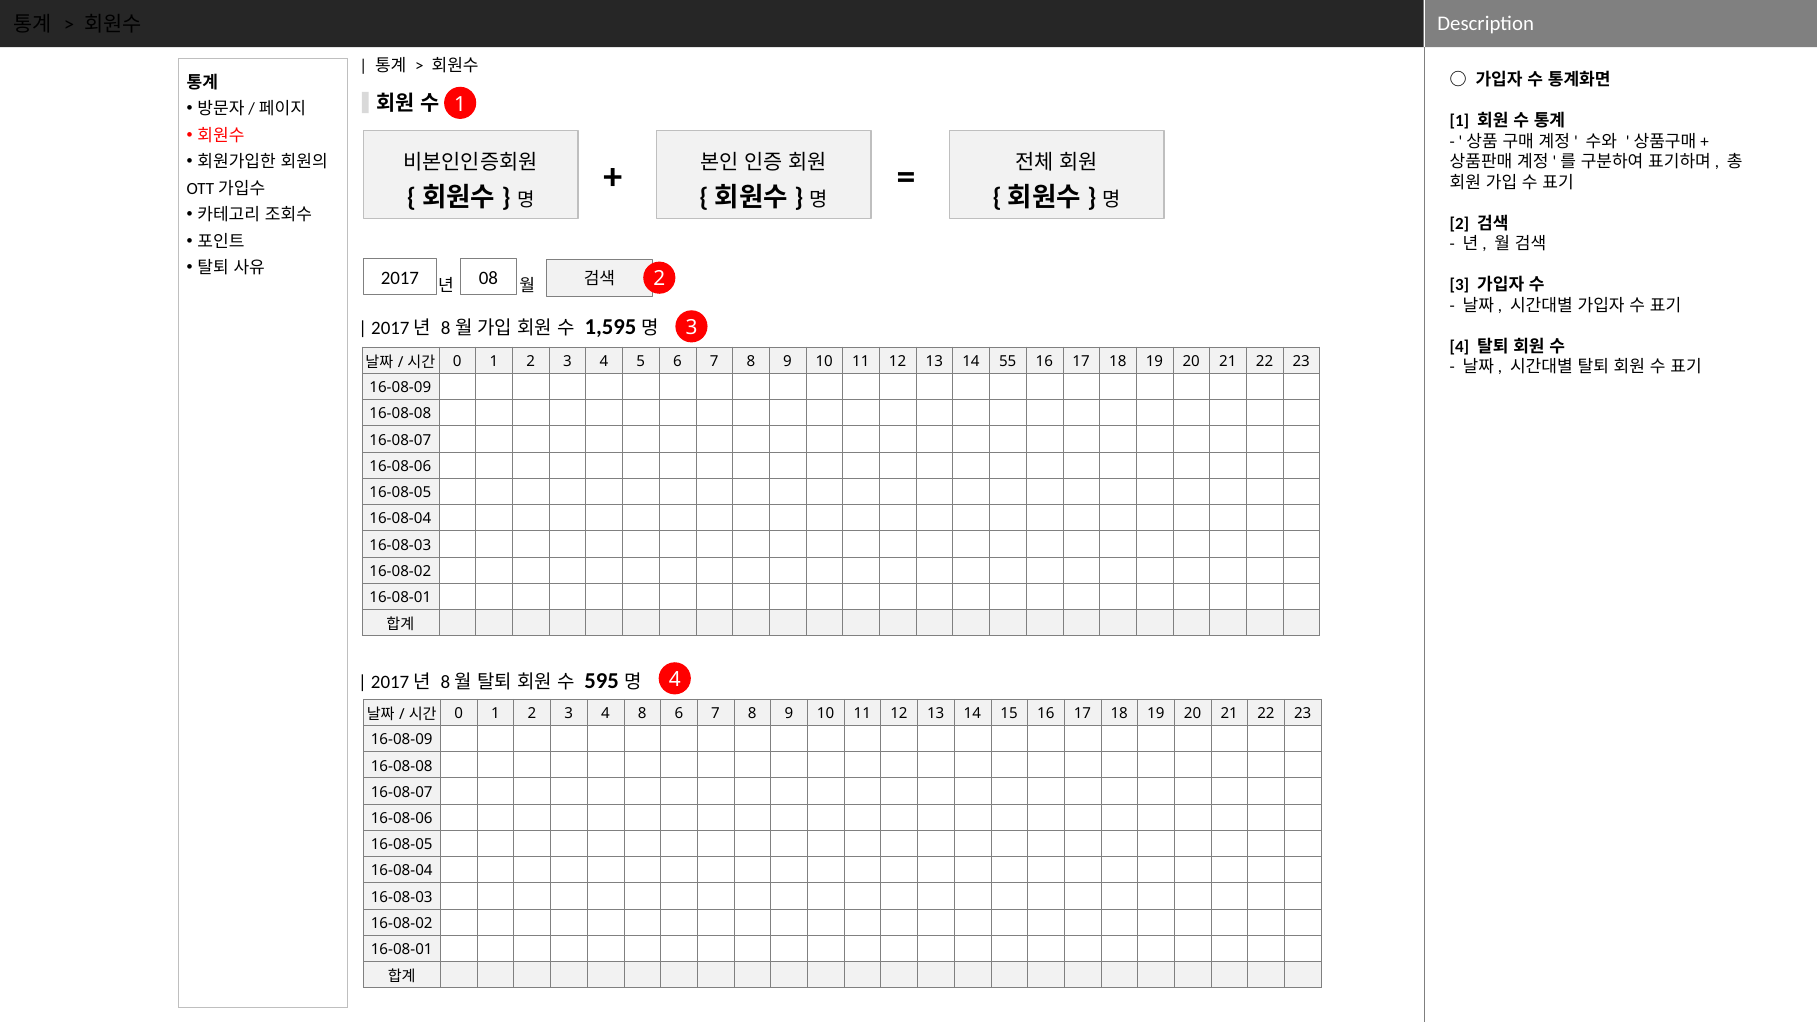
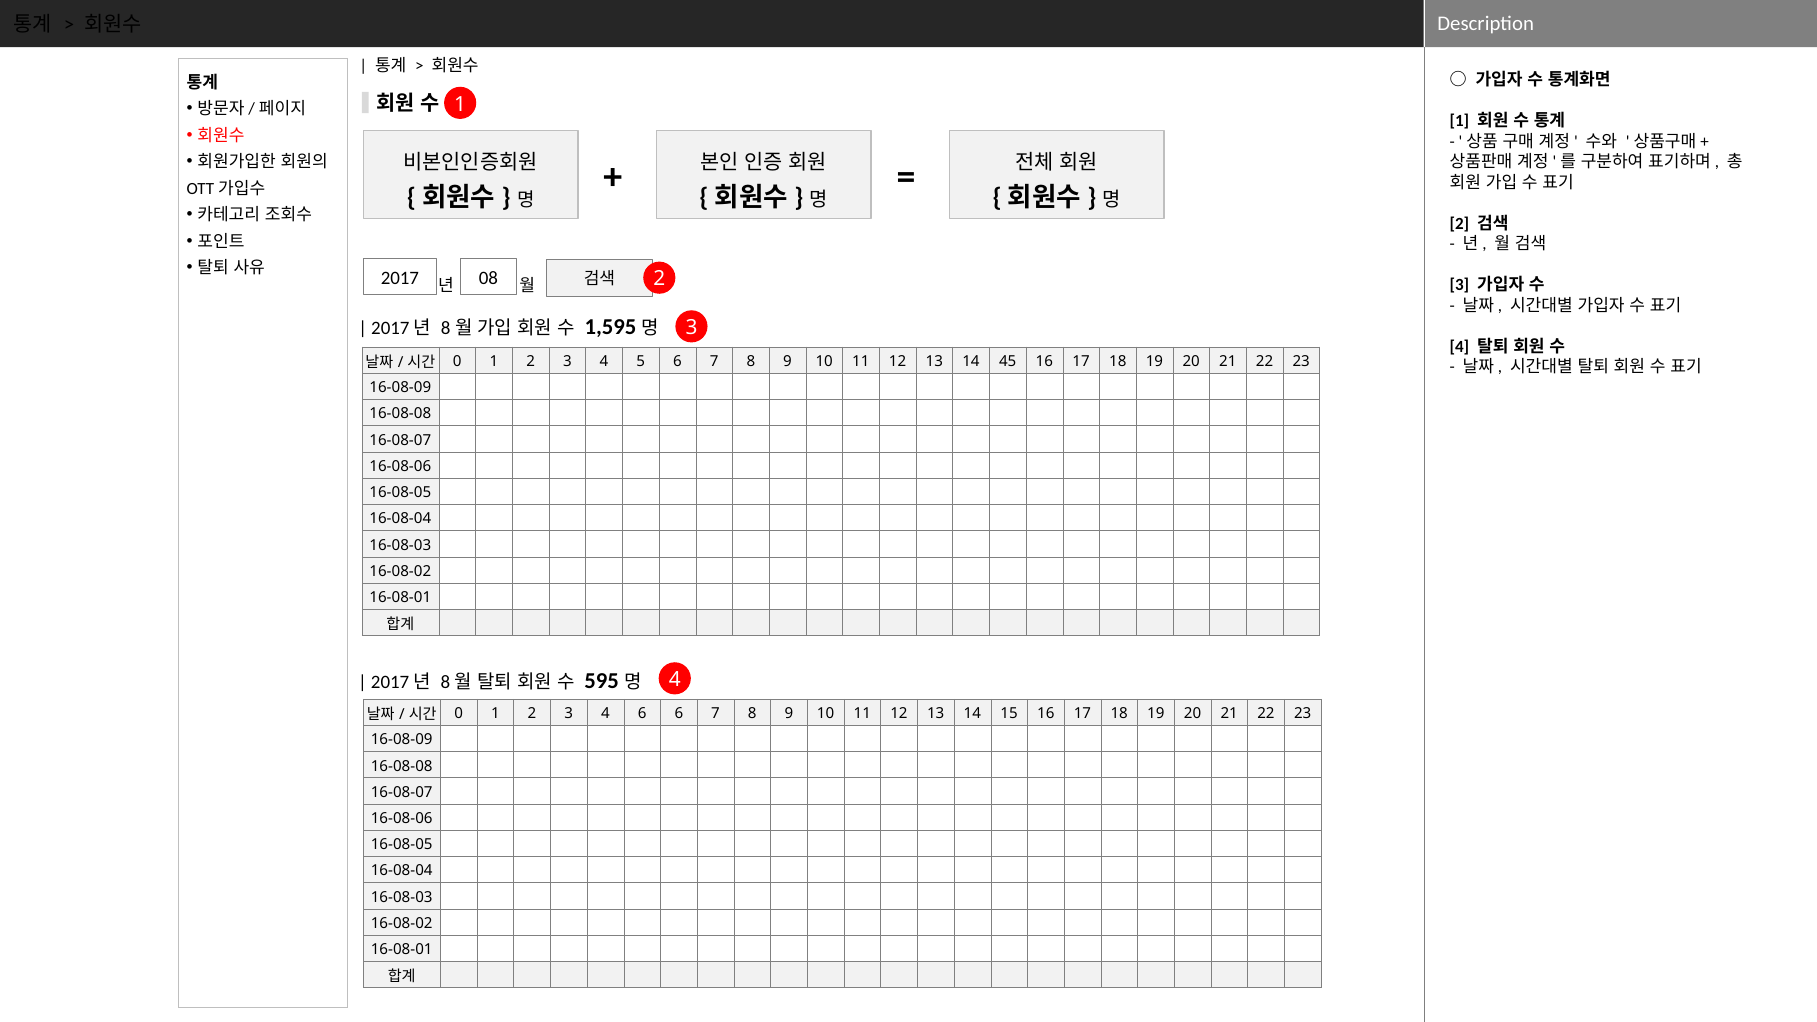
55: 55 -> 45
4 8: 8 -> 6
